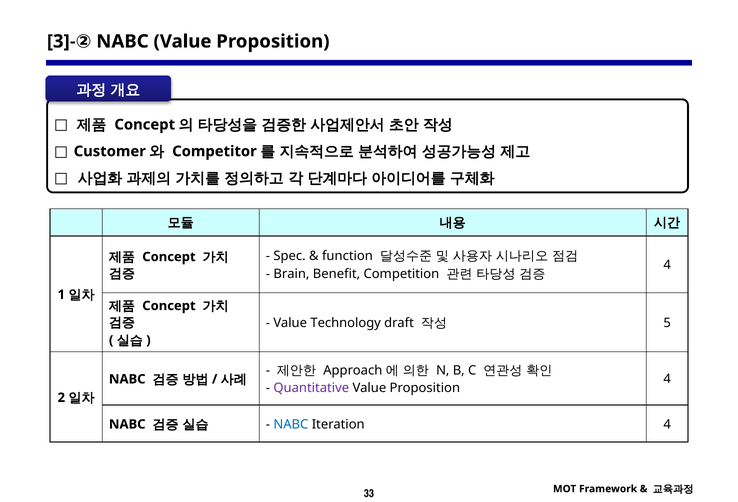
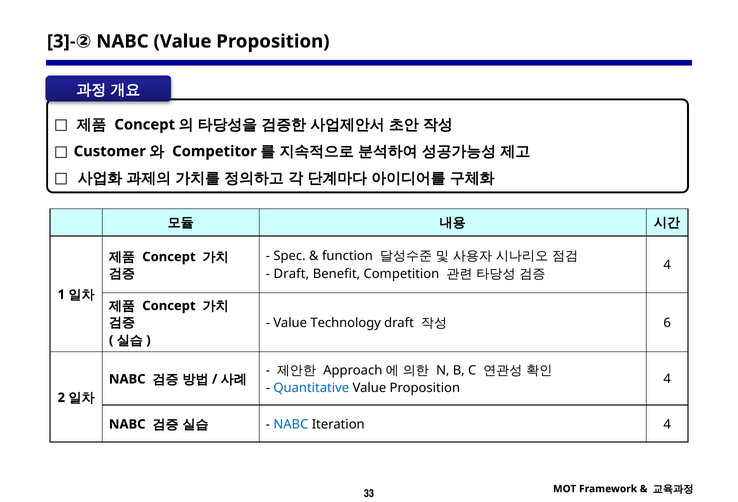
Brain at (291, 274): Brain -> Draft
5: 5 -> 6
Quantitative colour: purple -> blue
